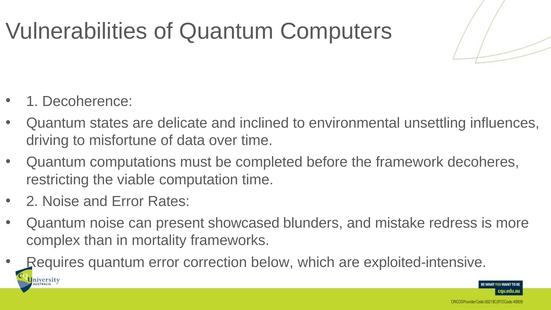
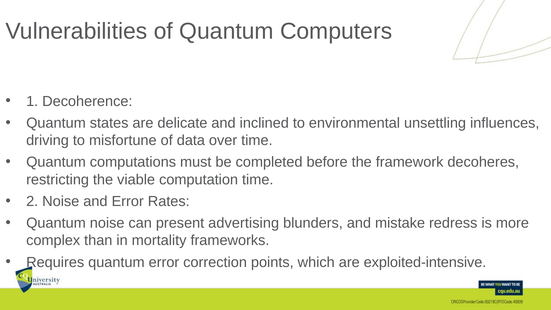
showcased: showcased -> advertising
below: below -> points
